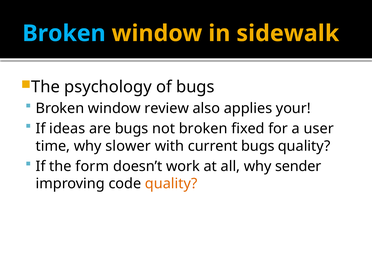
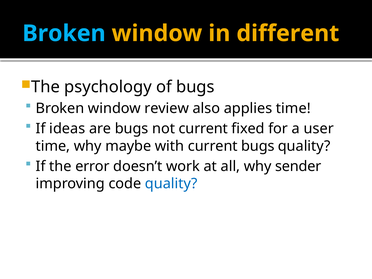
sidewalk: sidewalk -> different
applies your: your -> time
not broken: broken -> current
slower: slower -> maybe
form: form -> error
quality at (171, 184) colour: orange -> blue
